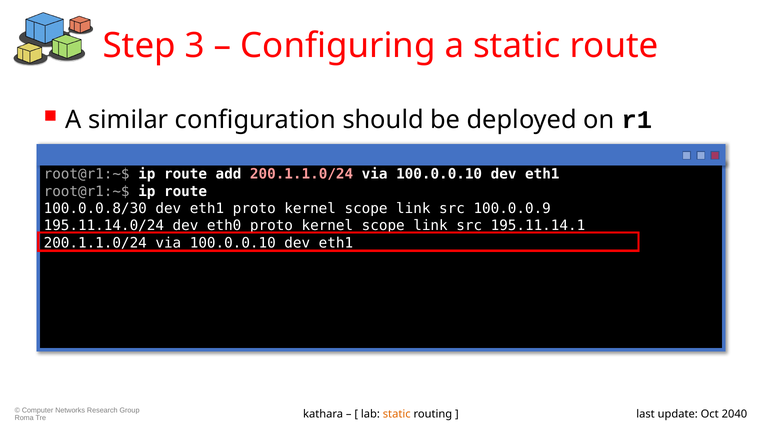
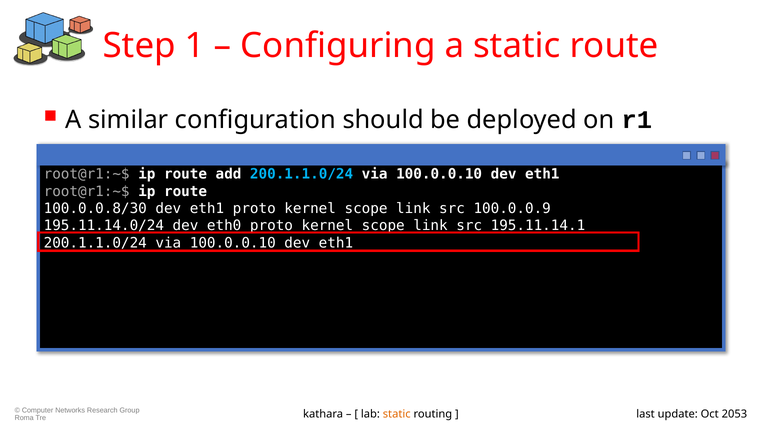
3: 3 -> 1
200.1.1.0/24 at (302, 174) colour: pink -> light blue
2040: 2040 -> 2053
